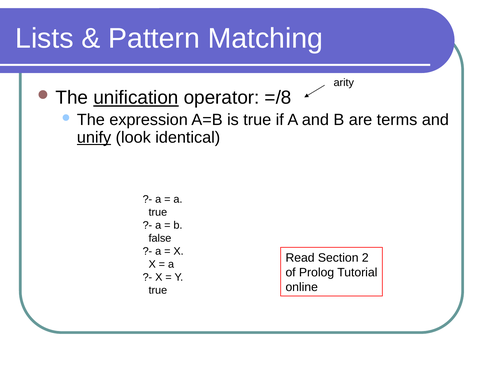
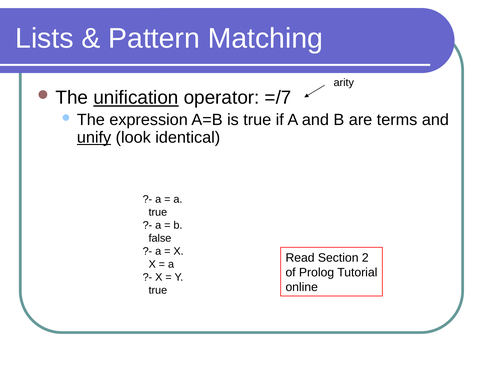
=/8: =/8 -> =/7
